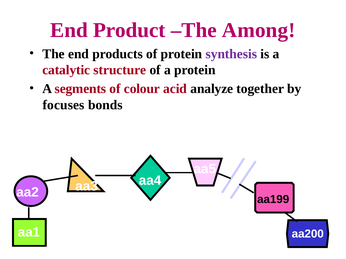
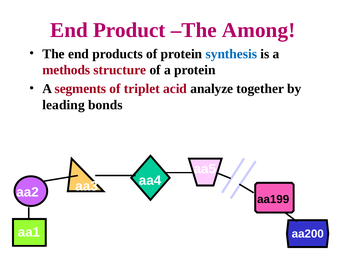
synthesis colour: purple -> blue
catalytic: catalytic -> methods
colour: colour -> triplet
focuses: focuses -> leading
